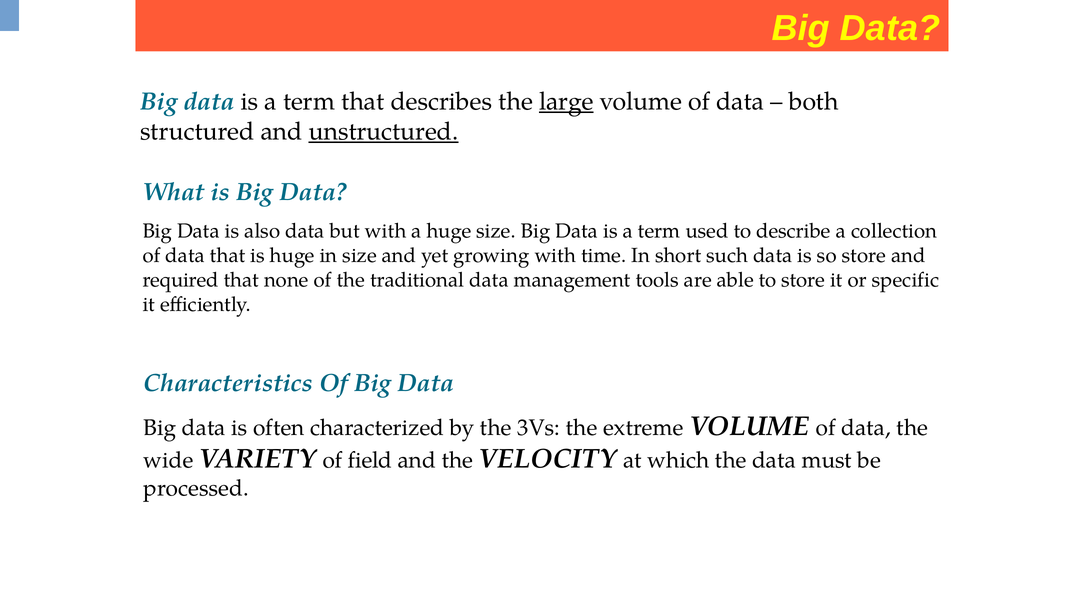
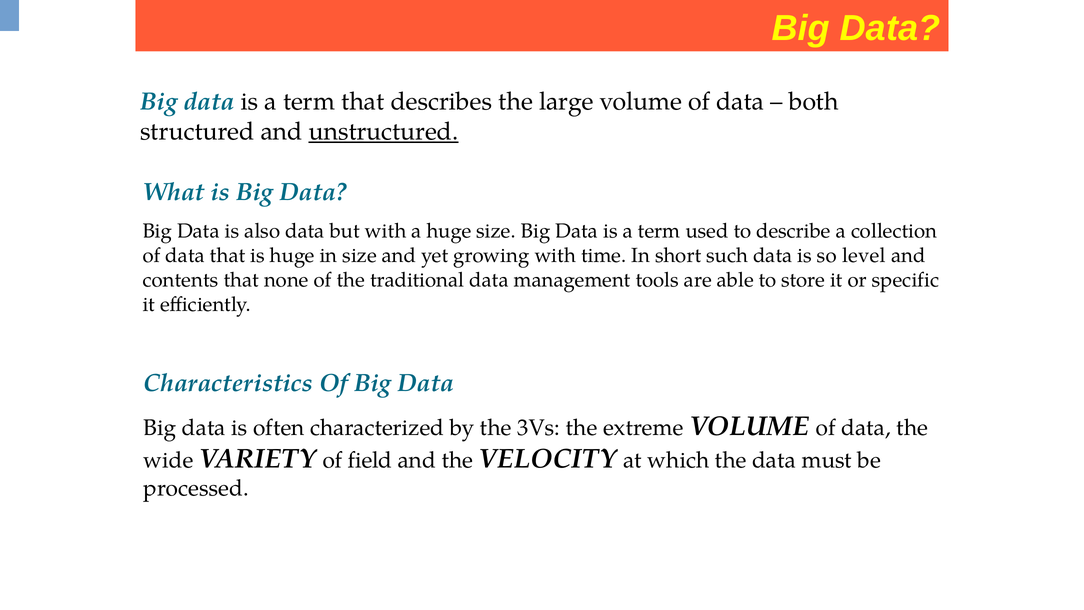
large underline: present -> none
so store: store -> level
required: required -> contents
